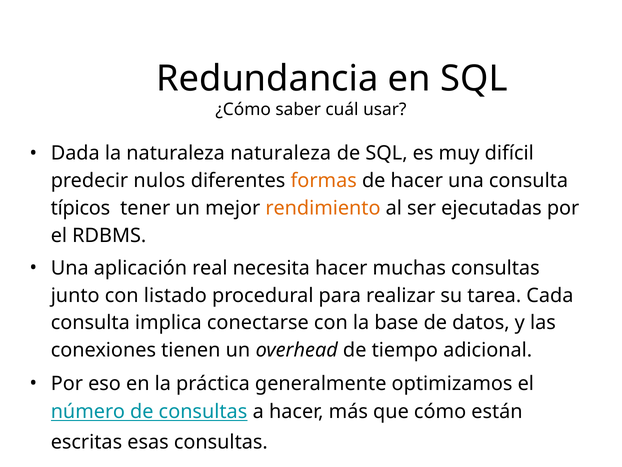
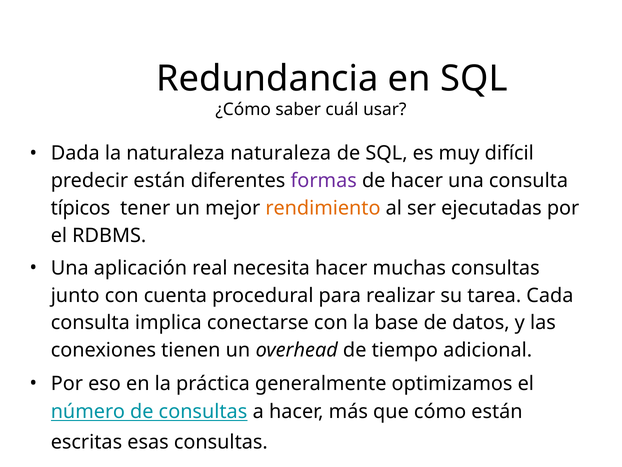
predecir nulos: nulos -> están
formas colour: orange -> purple
listado: listado -> cuenta
